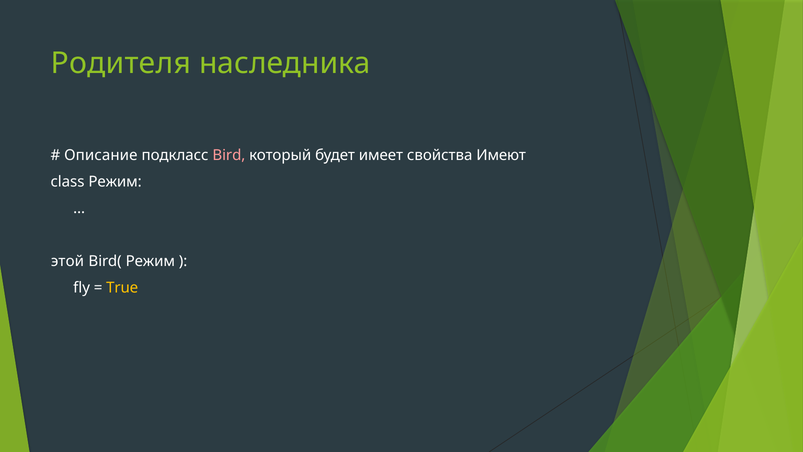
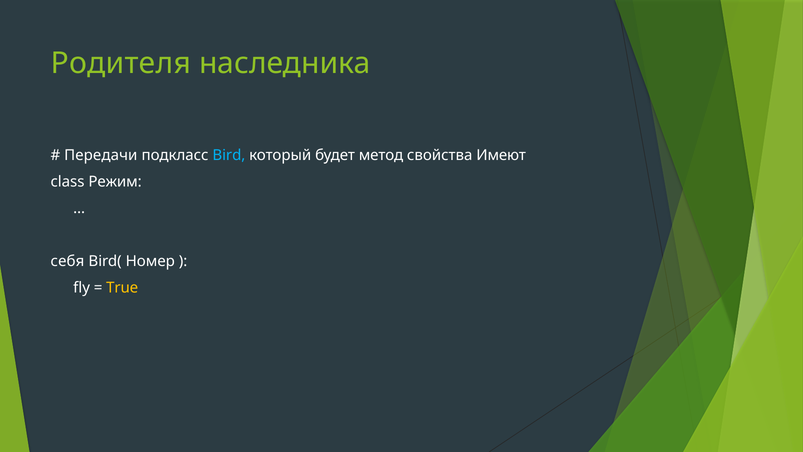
Описание: Описание -> Передачи
Bird colour: pink -> light blue
имеет: имеет -> метод
этой: этой -> себя
Bird( Режим: Режим -> Номер
